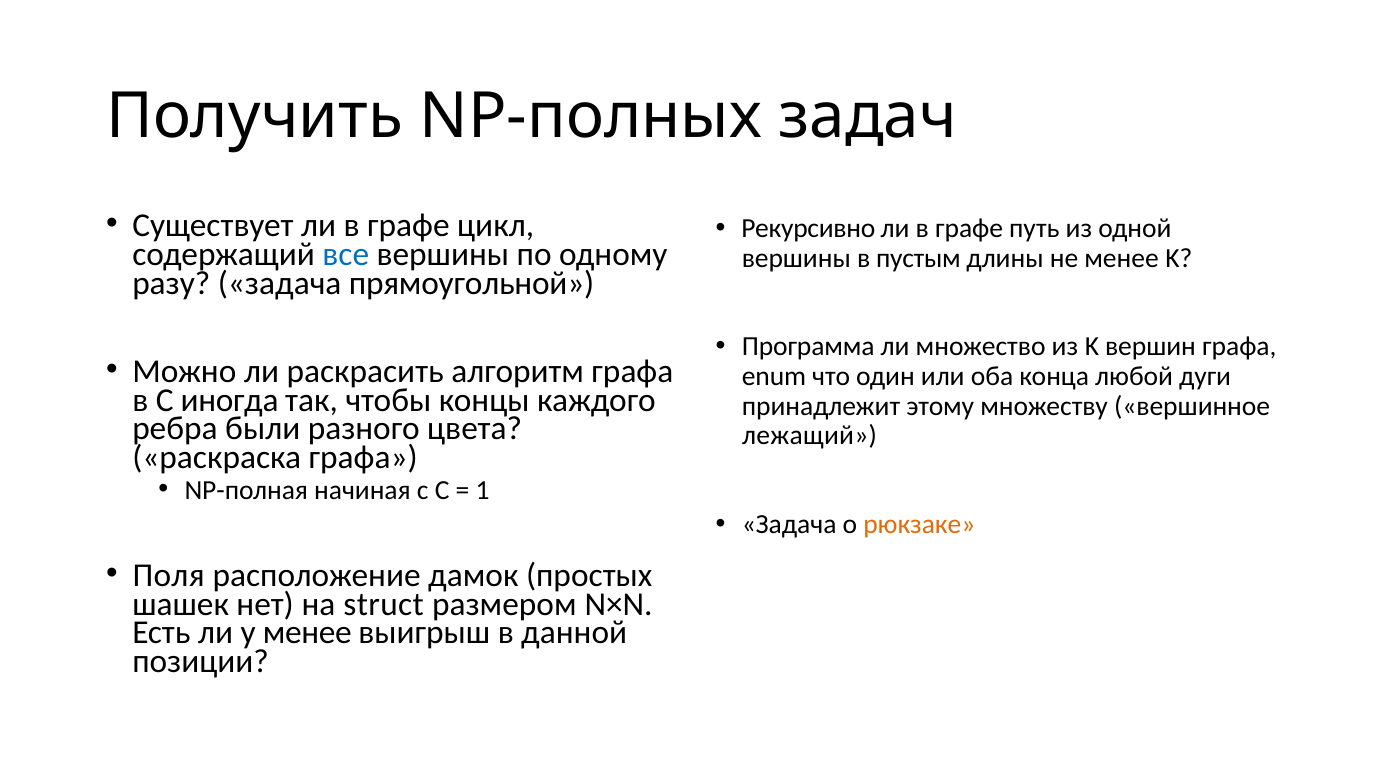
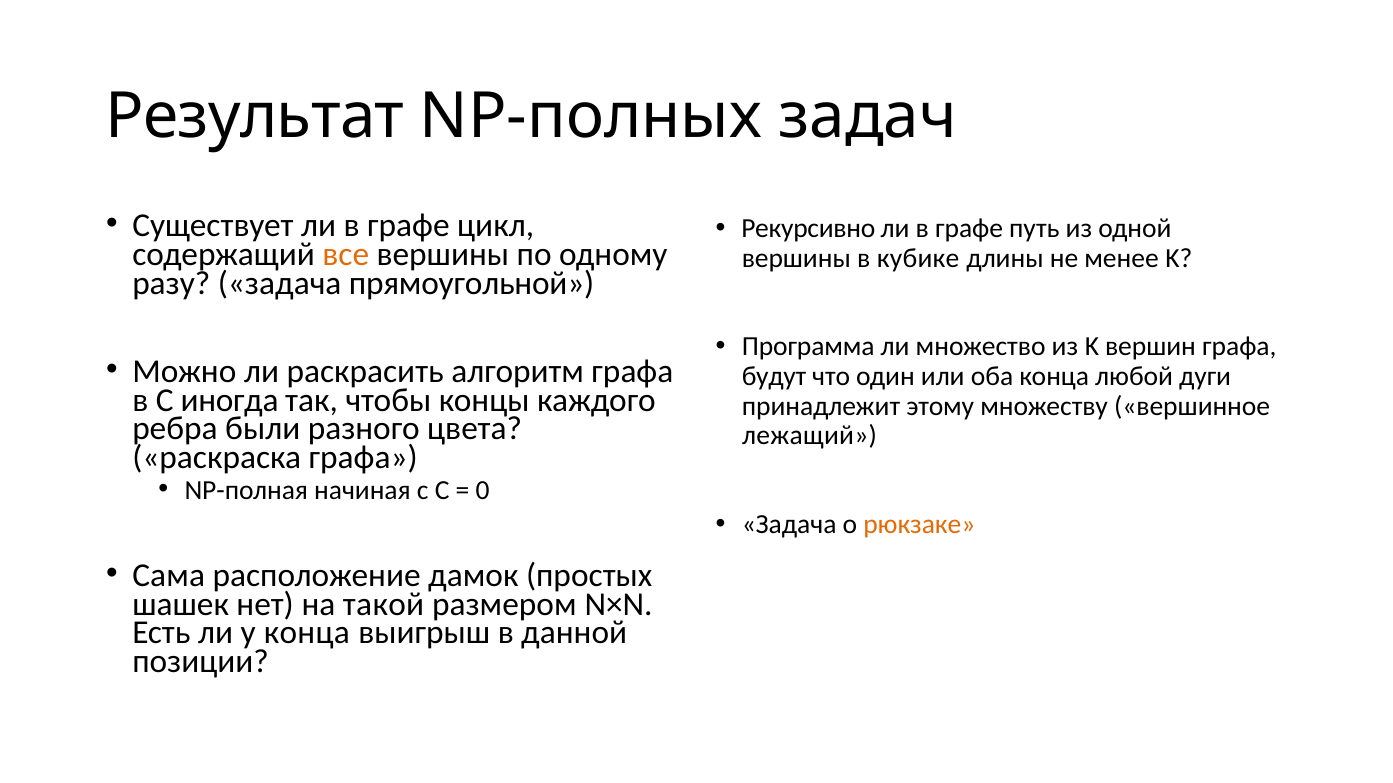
Получить: Получить -> Результат
все colour: blue -> orange
пустым: пустым -> кубике
enum: enum -> будут
1: 1 -> 0
Поля: Поля -> Сама
struct: struct -> такой
у менее: менее -> конца
